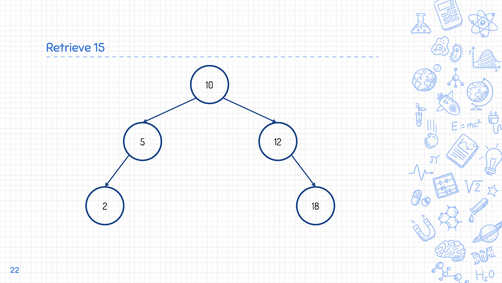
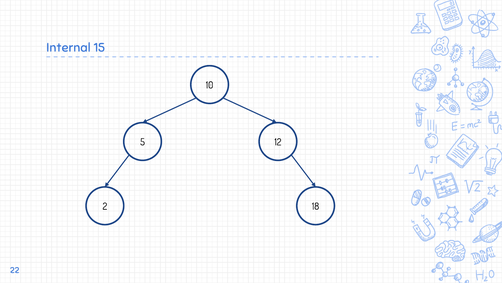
Retrieve: Retrieve -> Internal
